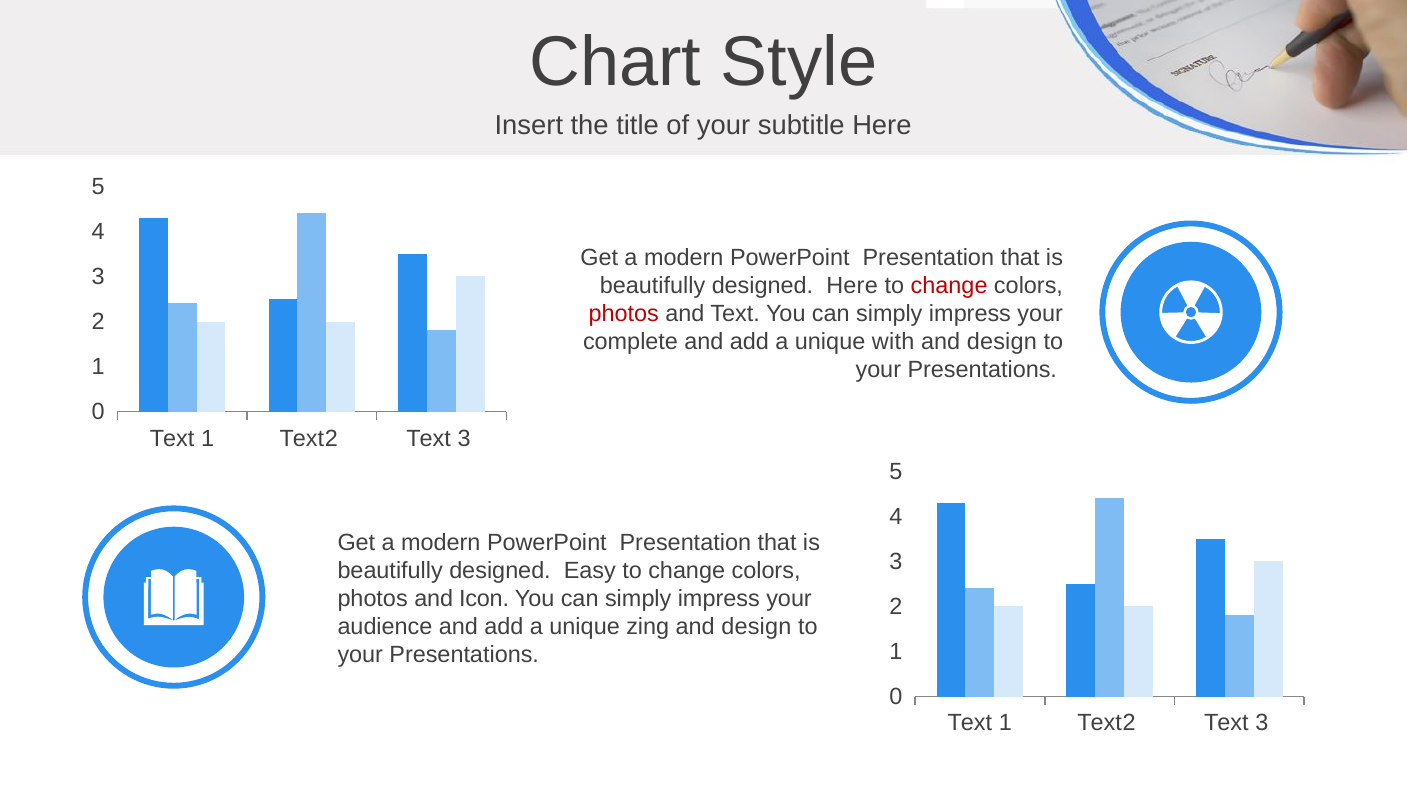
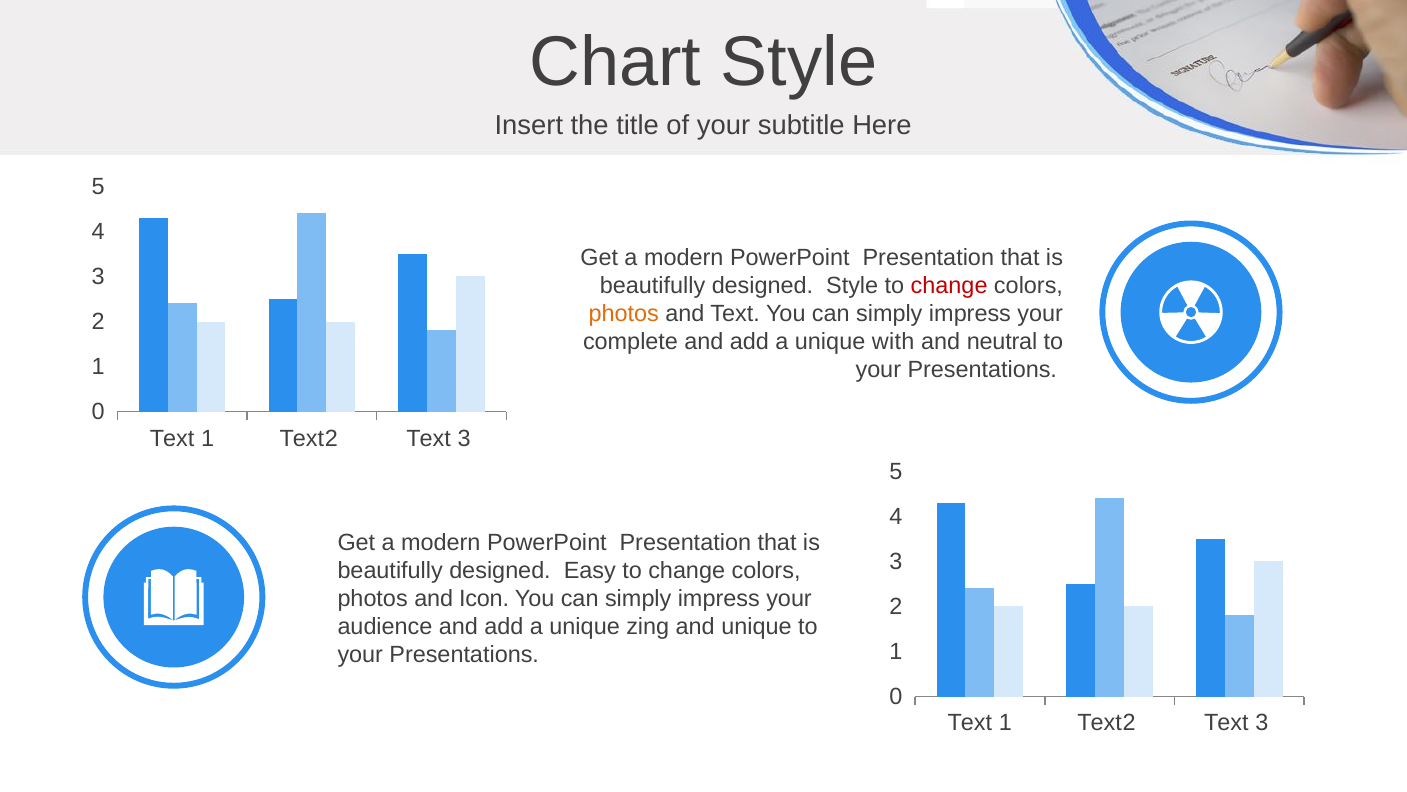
designed Here: Here -> Style
photos at (624, 314) colour: red -> orange
design at (1002, 342): design -> neutral
zing and design: design -> unique
